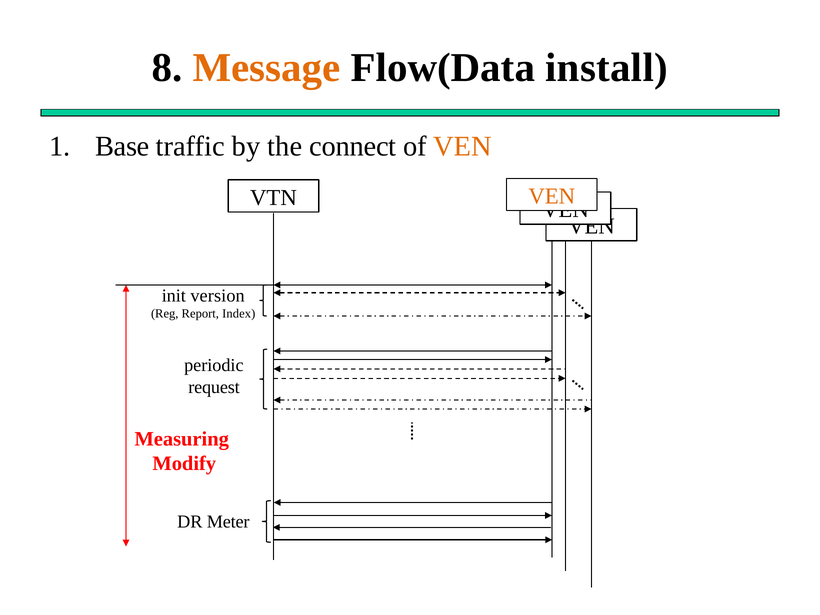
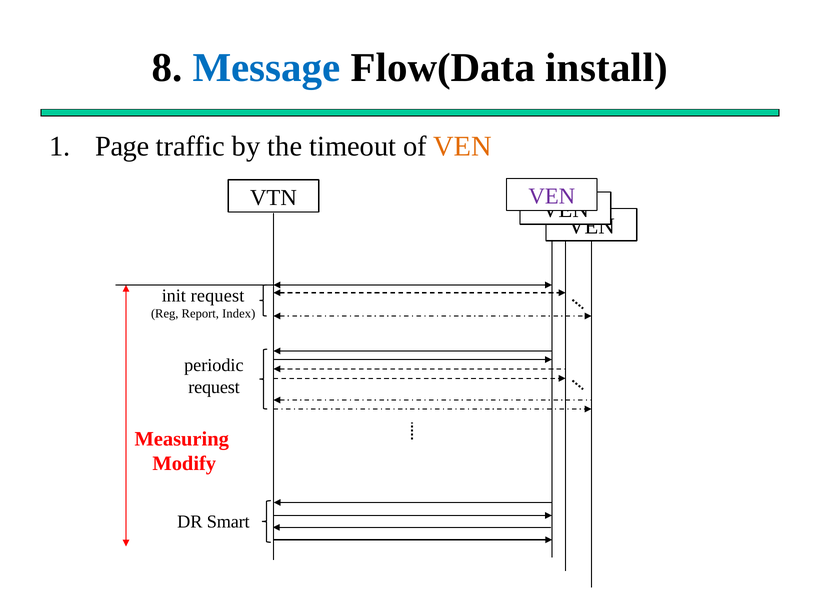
Message colour: orange -> blue
Base: Base -> Page
connect: connect -> timeout
VEN at (552, 196) colour: orange -> purple
init version: version -> request
Meter: Meter -> Smart
